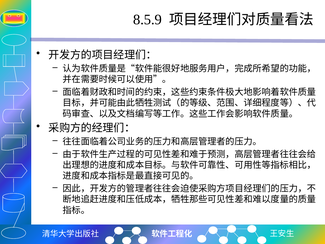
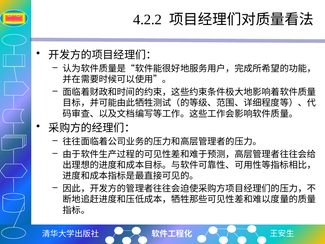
8.5.9: 8.5.9 -> 4.2.2
